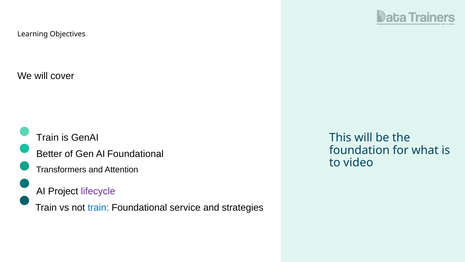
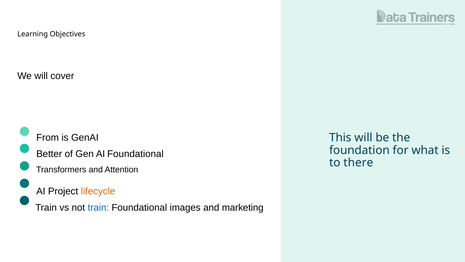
Train at (47, 137): Train -> From
video: video -> there
lifecycle colour: purple -> orange
service: service -> images
strategies: strategies -> marketing
